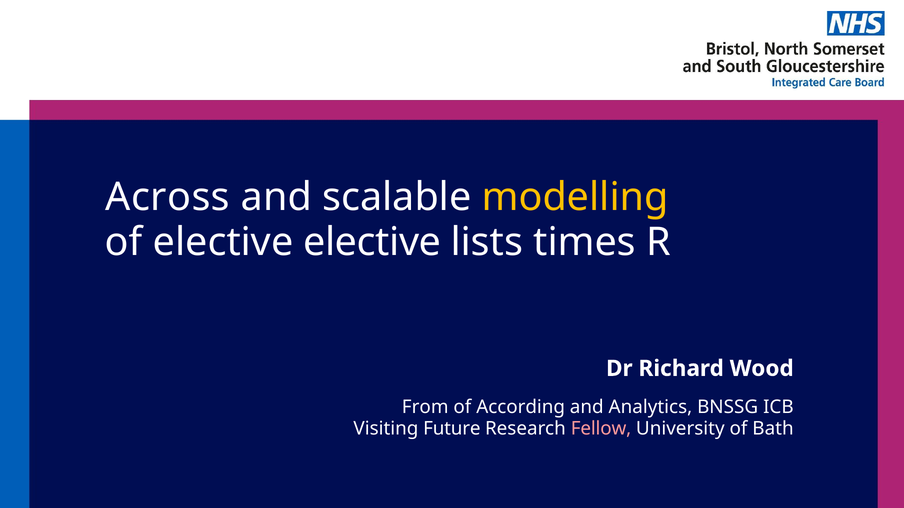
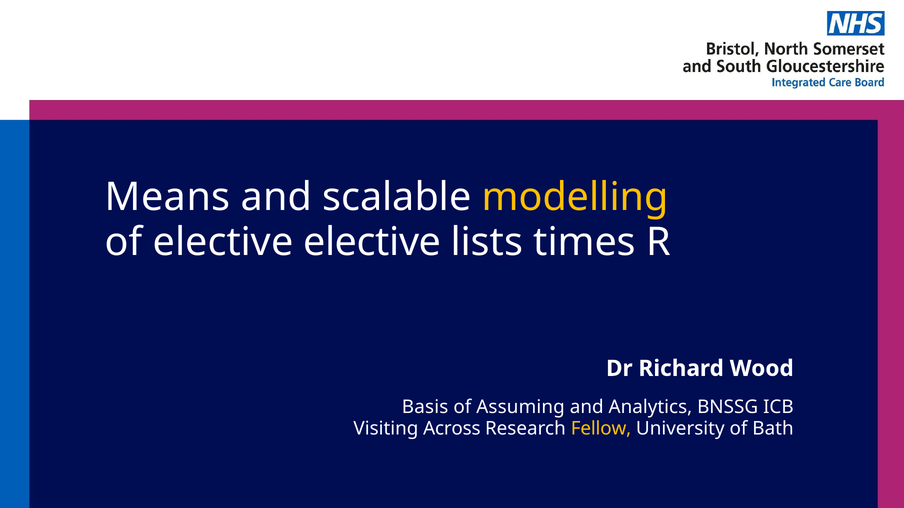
Across: Across -> Means
From: From -> Basis
According: According -> Assuming
Future: Future -> Across
Fellow colour: pink -> yellow
